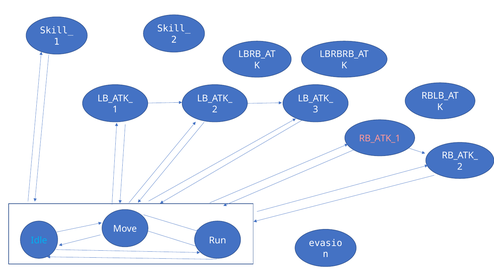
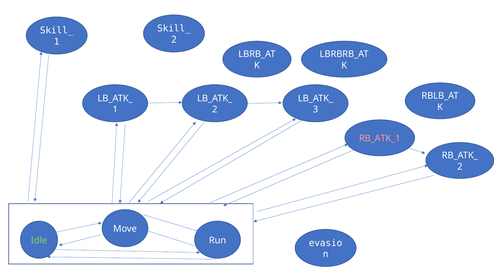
Idle colour: light blue -> light green
